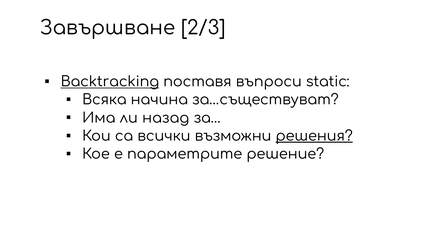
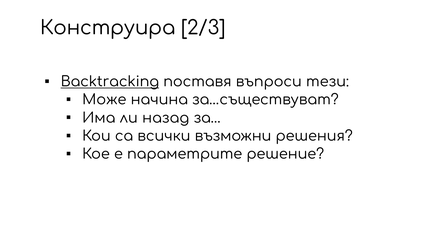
Завършване: Завършване -> Конструира
static: static -> тези
Всяка: Всяка -> Може
решения underline: present -> none
